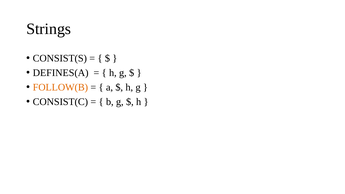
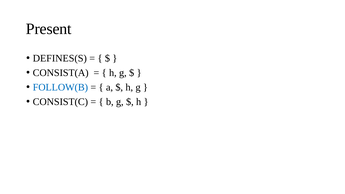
Strings: Strings -> Present
CONSIST(S: CONSIST(S -> DEFINES(S
DEFINES(A: DEFINES(A -> CONSIST(A
FOLLOW(B colour: orange -> blue
